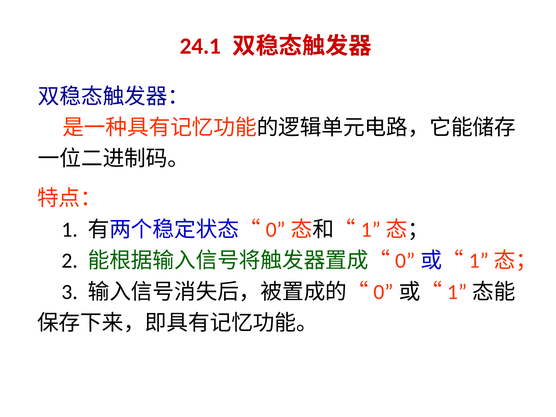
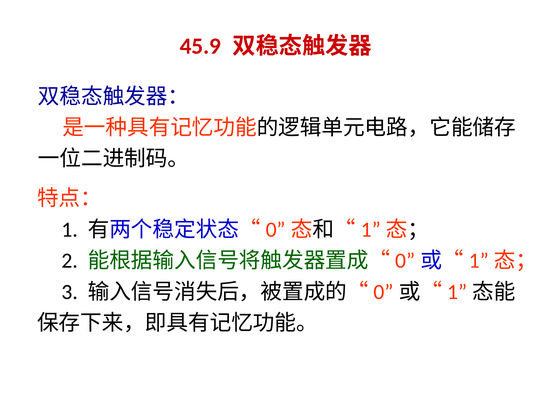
24.1: 24.1 -> 45.9
